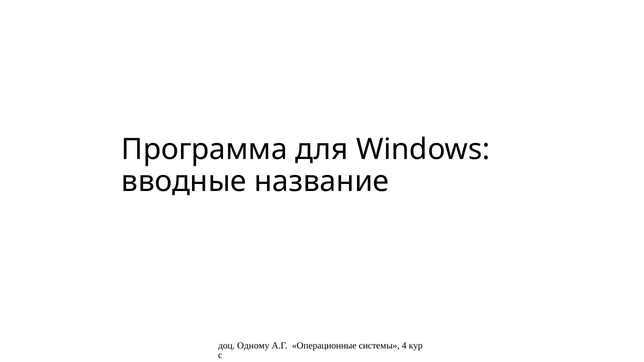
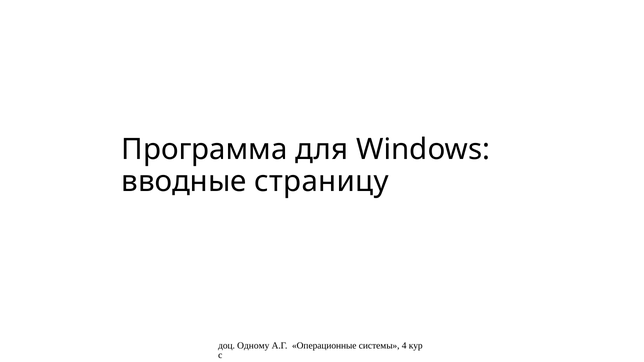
название: название -> страницу
